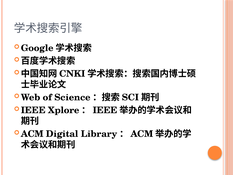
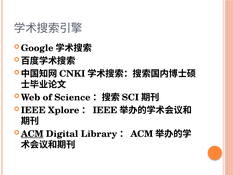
ACM at (32, 134) underline: none -> present
